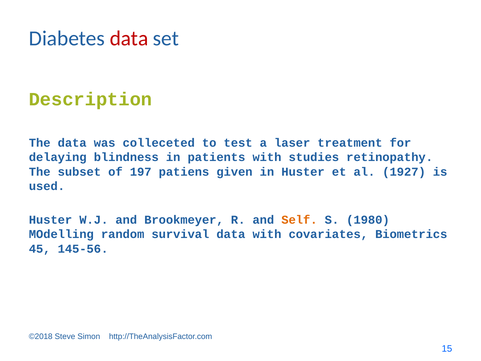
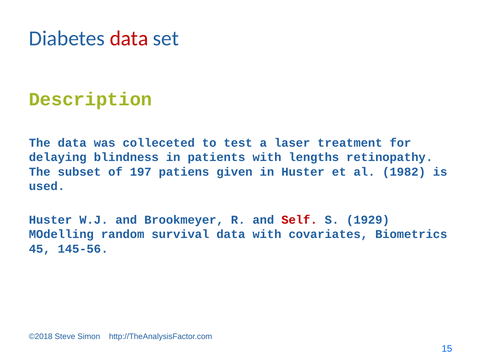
studies: studies -> lengths
1927: 1927 -> 1982
Self colour: orange -> red
1980: 1980 -> 1929
